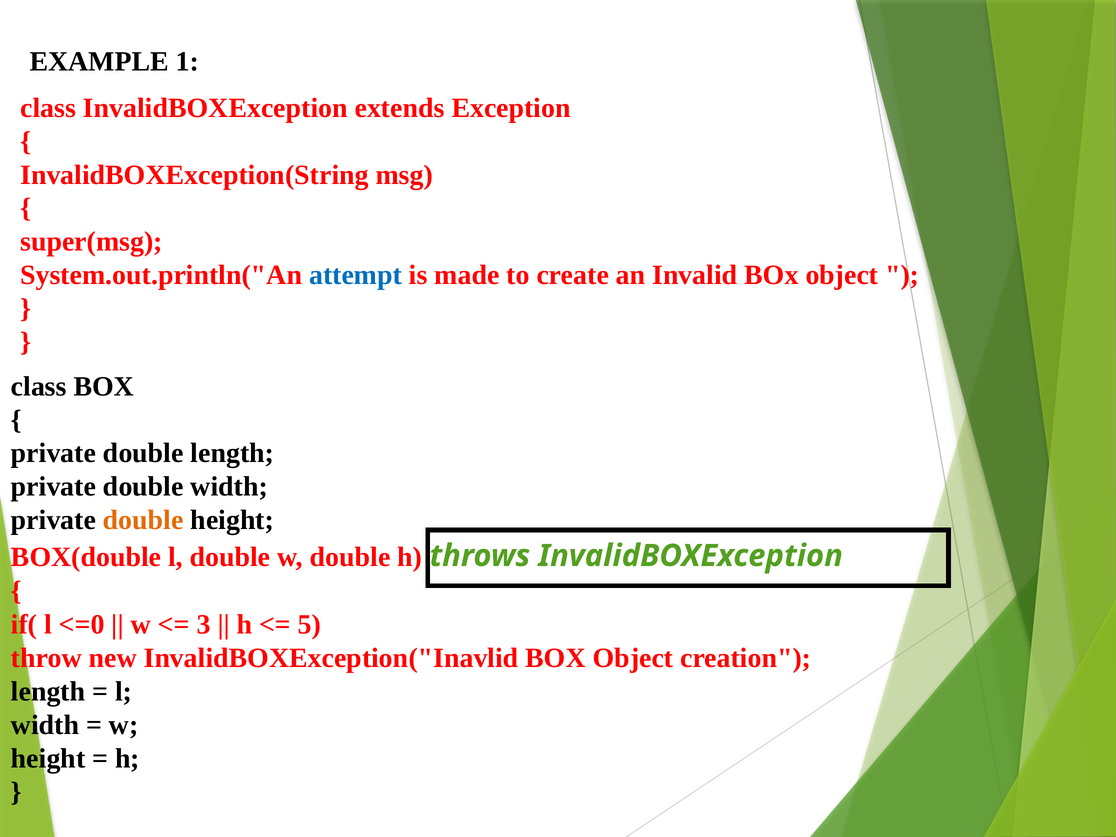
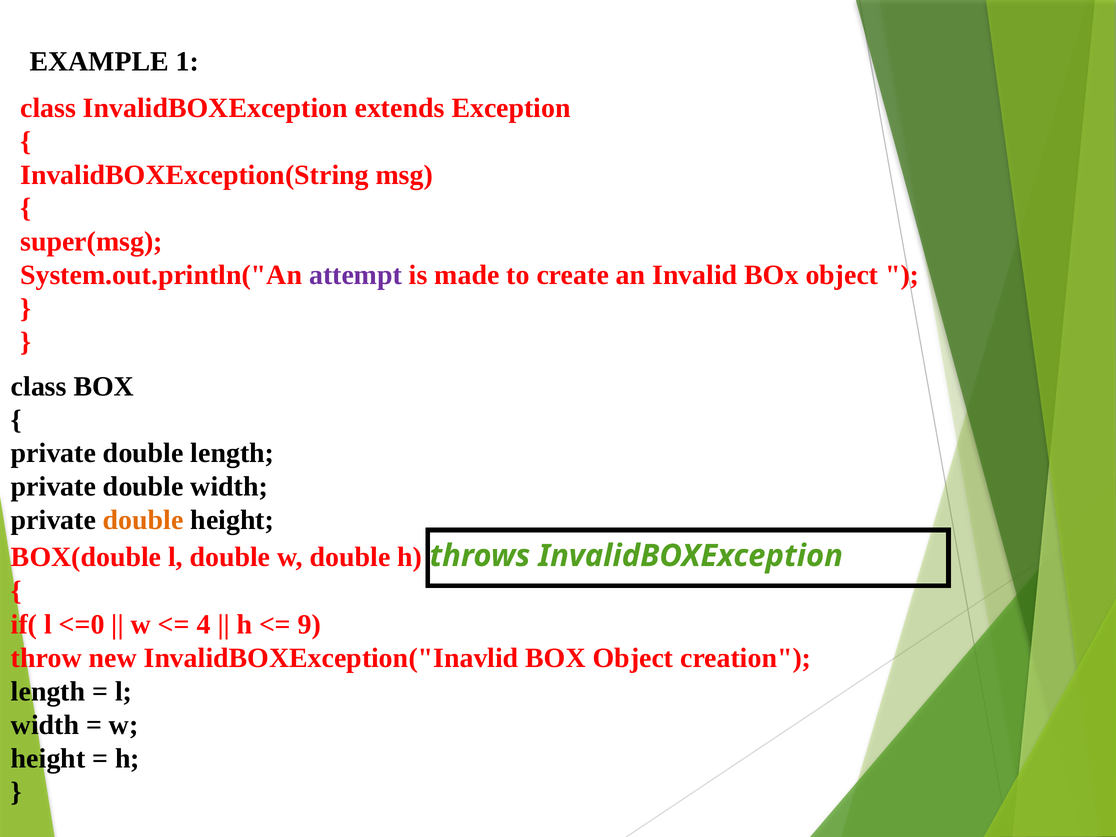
attempt colour: blue -> purple
3: 3 -> 4
5: 5 -> 9
